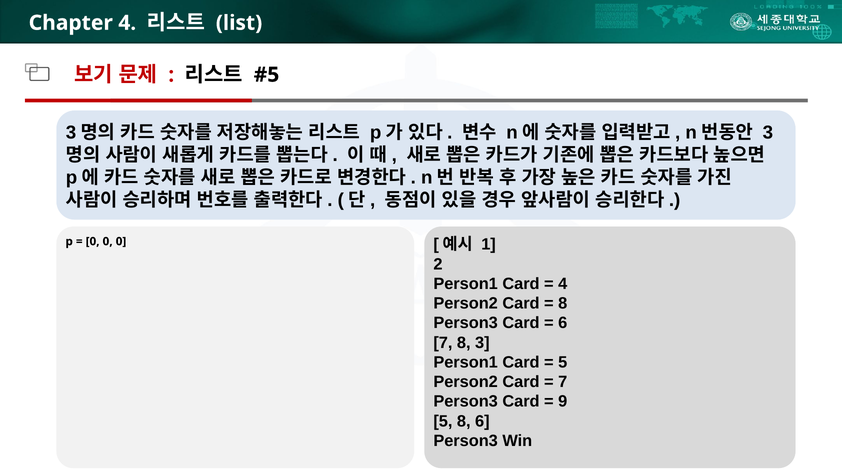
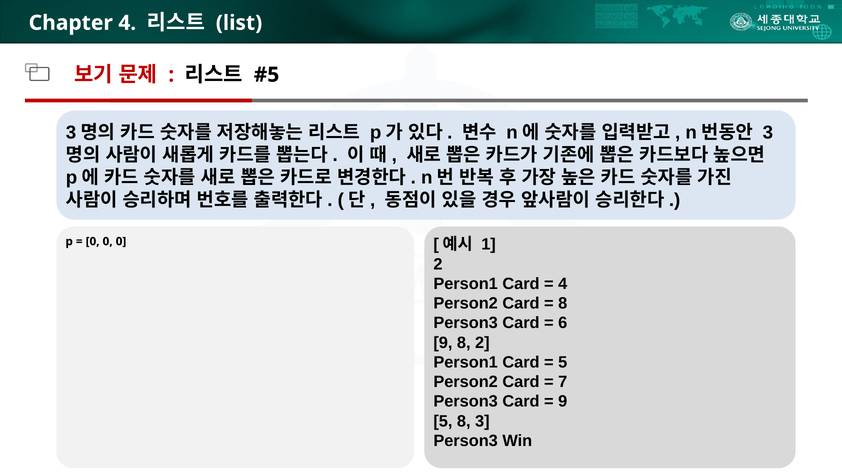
7 at (443, 343): 7 -> 9
8 3: 3 -> 2
8 6: 6 -> 3
